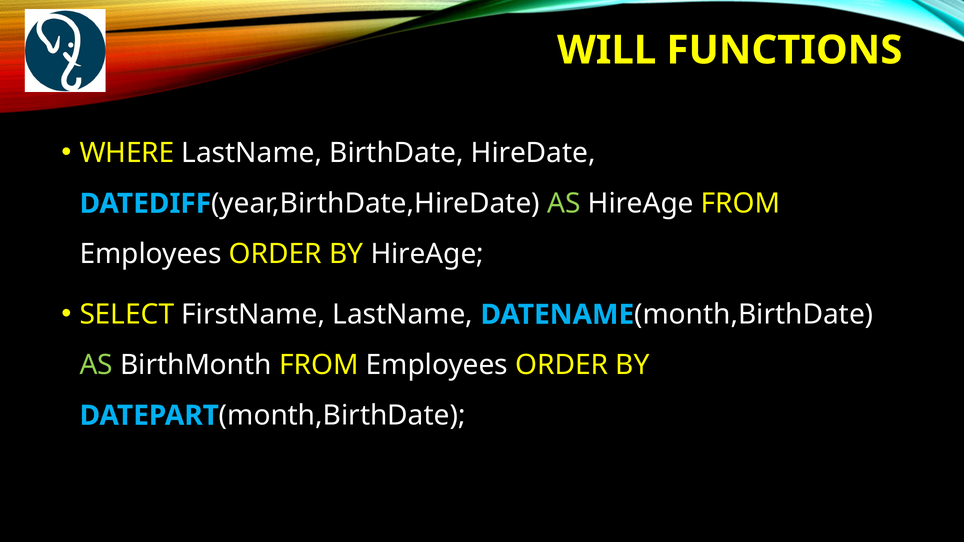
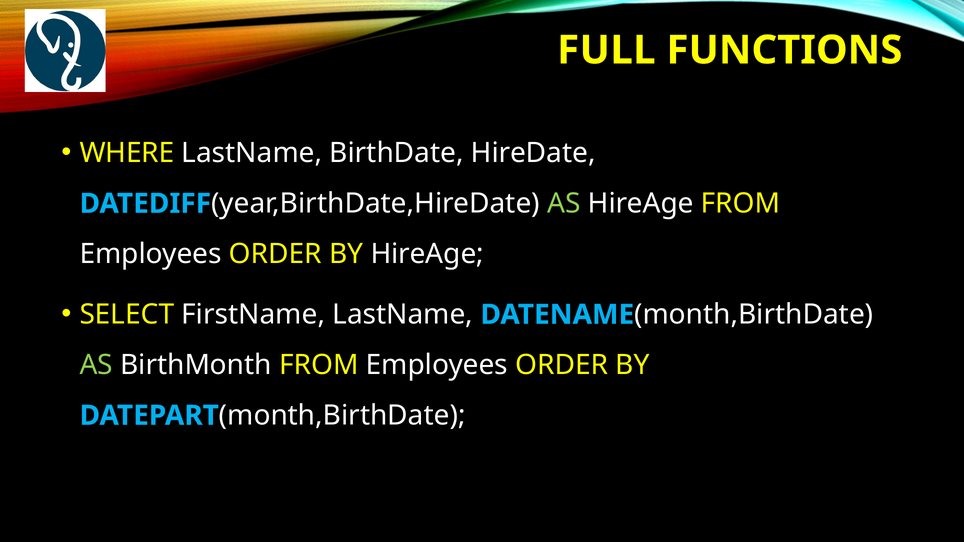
WILL: WILL -> FULL
